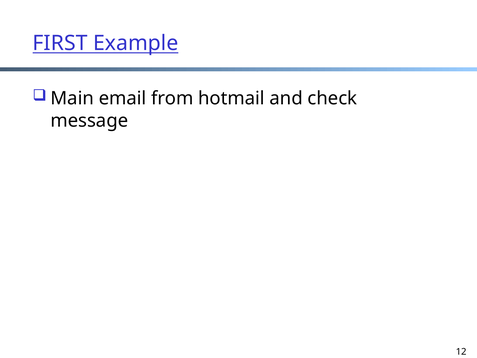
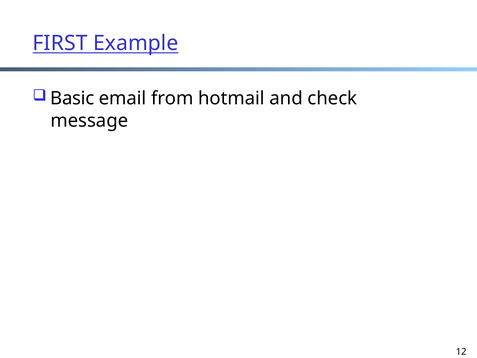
Main: Main -> Basic
